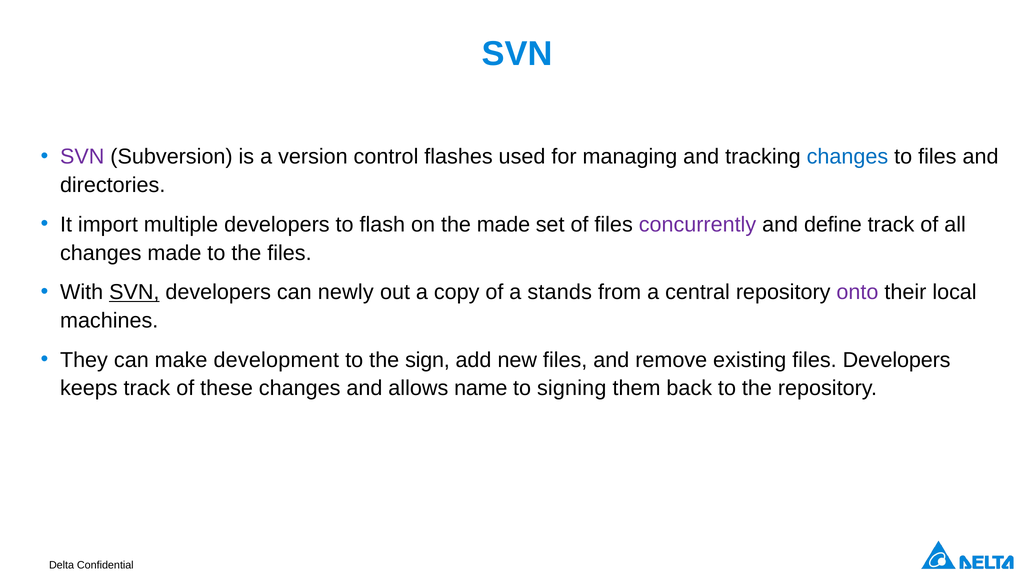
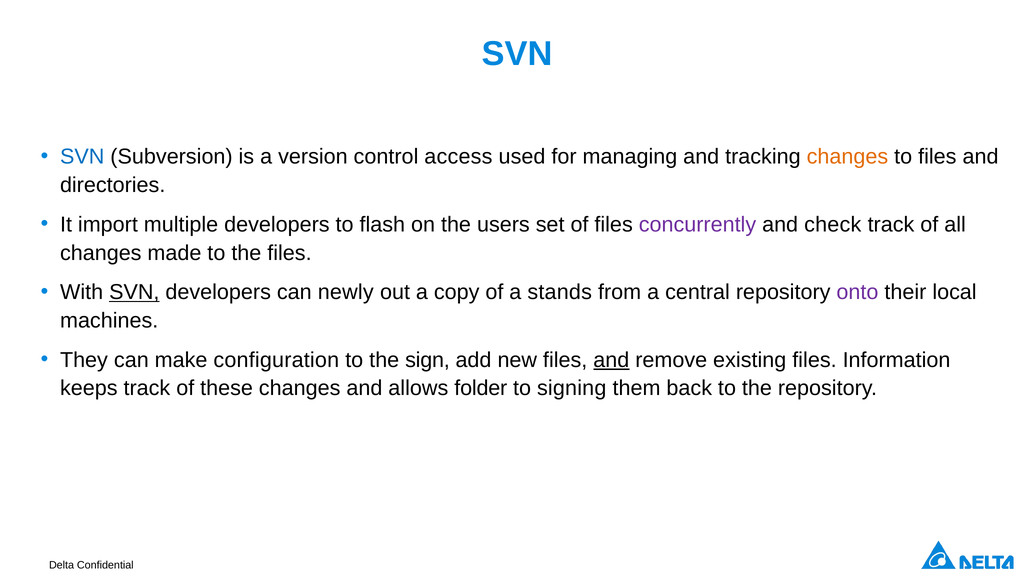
SVN at (82, 157) colour: purple -> blue
flashes: flashes -> access
changes at (847, 157) colour: blue -> orange
the made: made -> users
define: define -> check
development: development -> configuration
and at (611, 360) underline: none -> present
files Developers: Developers -> Information
name: name -> folder
